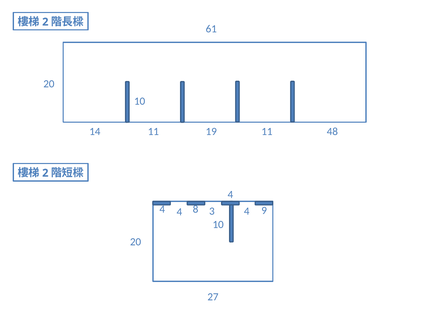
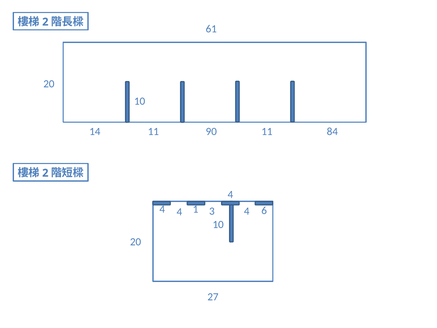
19: 19 -> 90
48: 48 -> 84
8: 8 -> 1
9: 9 -> 6
